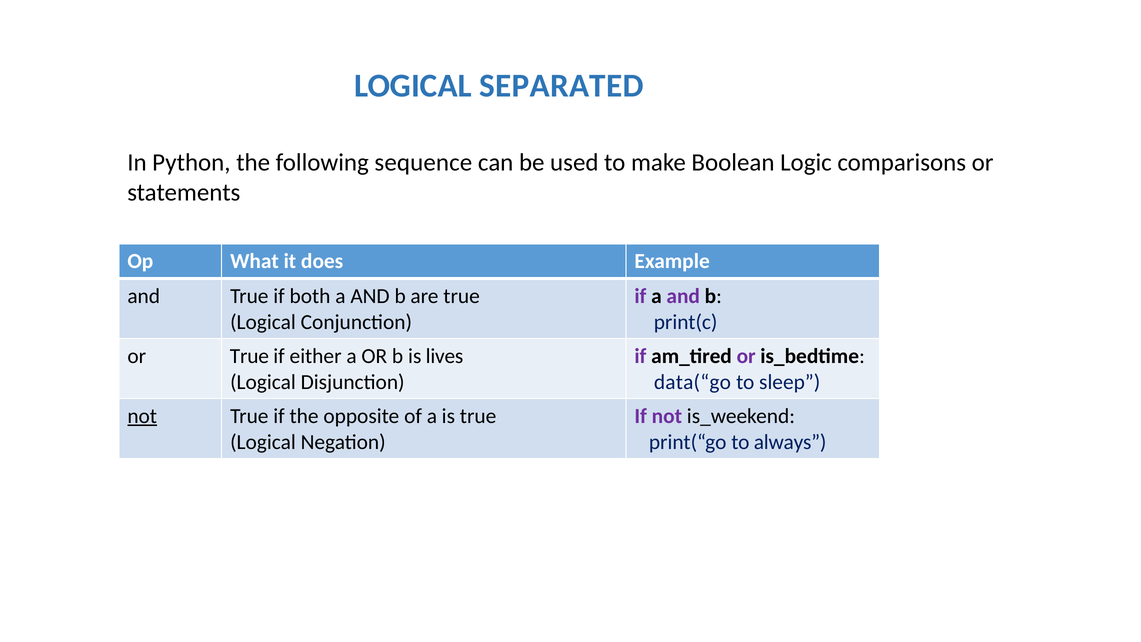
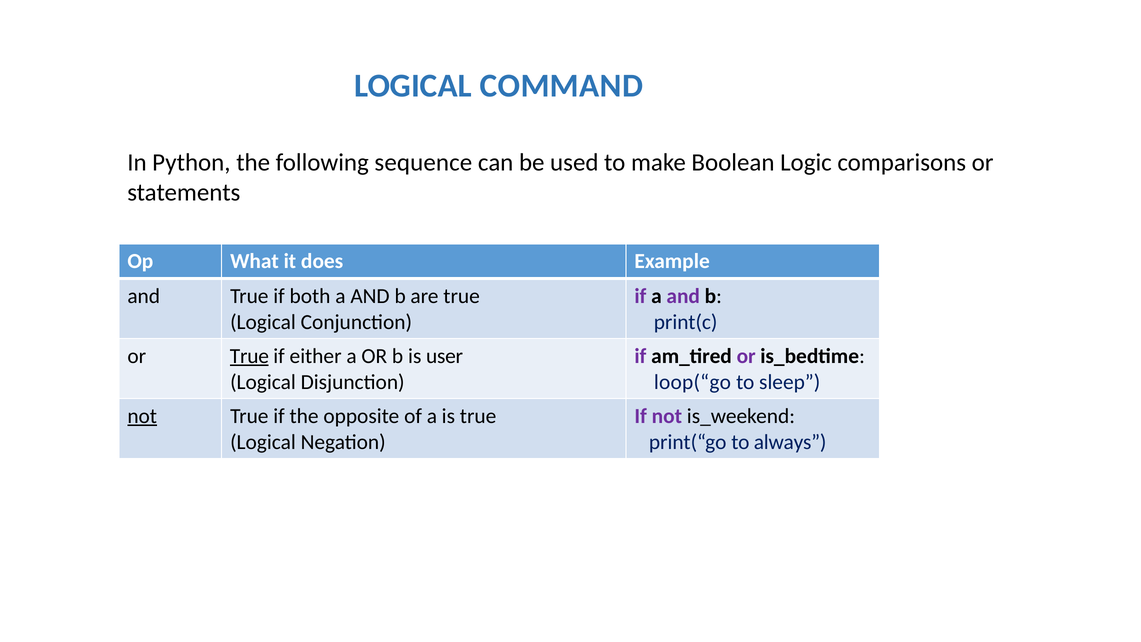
SEPARATED: SEPARATED -> COMMAND
True at (249, 356) underline: none -> present
lives: lives -> user
data(“go: data(“go -> loop(“go
